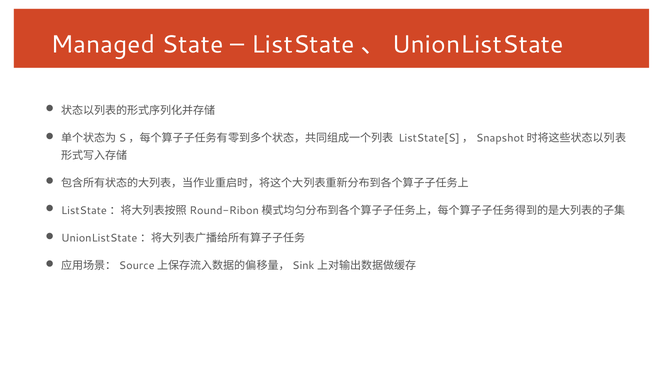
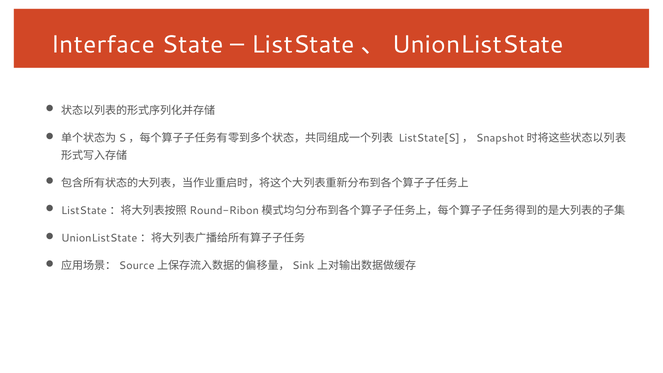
Managed: Managed -> Interface
